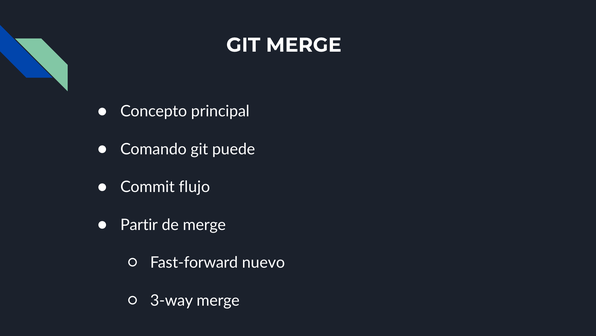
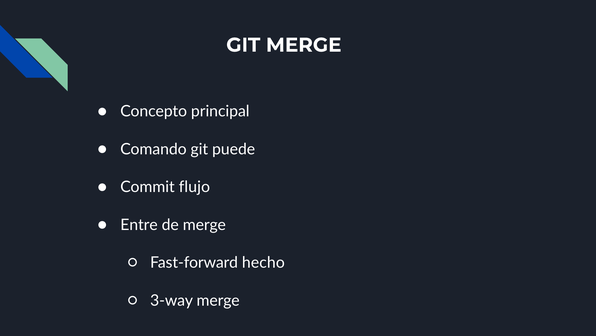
Partir: Partir -> Entre
nuevo: nuevo -> hecho
